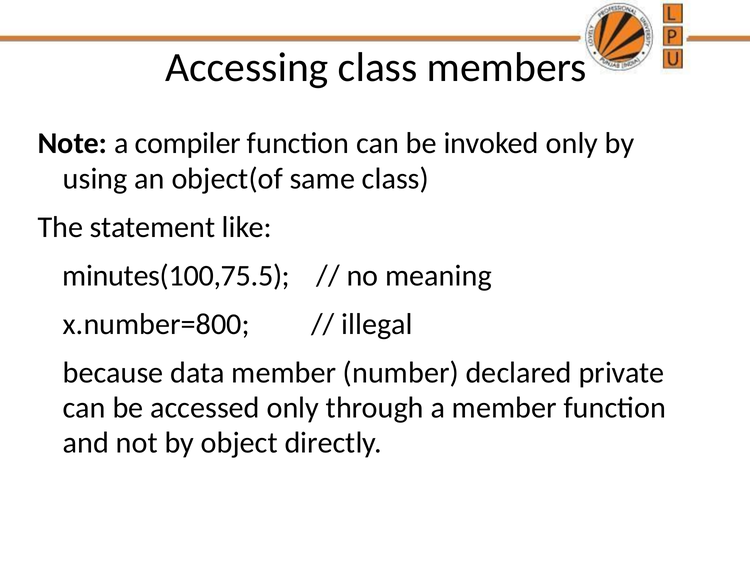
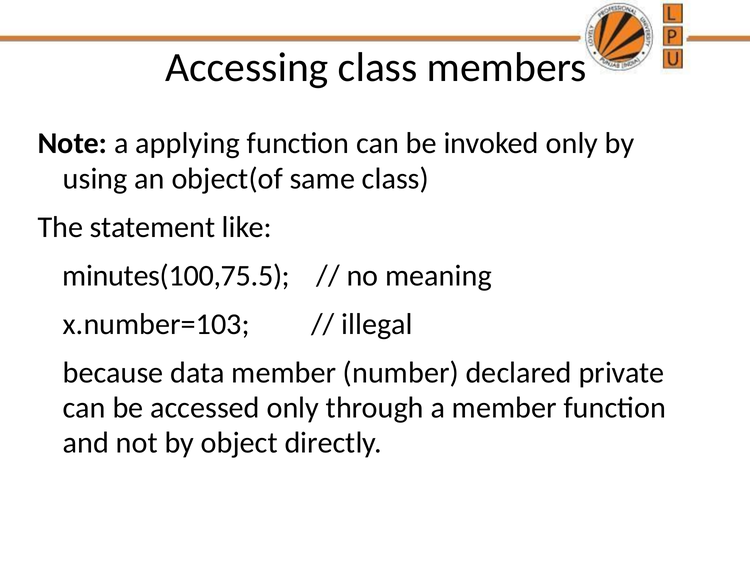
compiler: compiler -> applying
x.number=800: x.number=800 -> x.number=103
